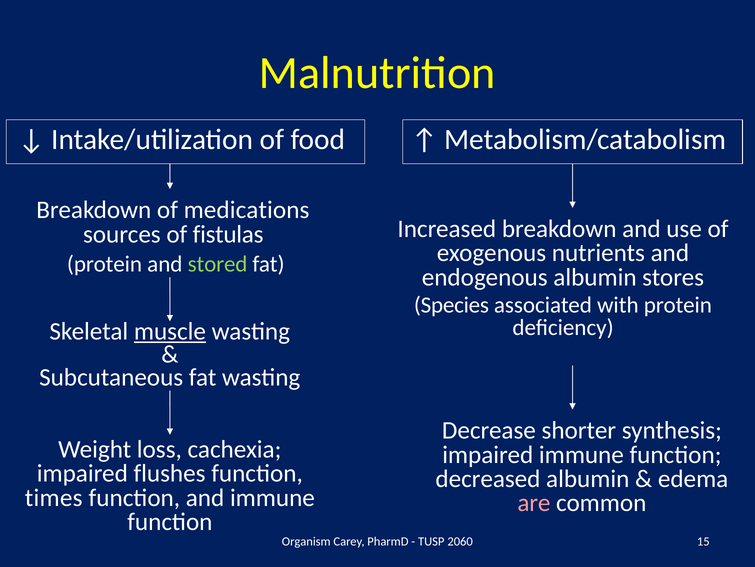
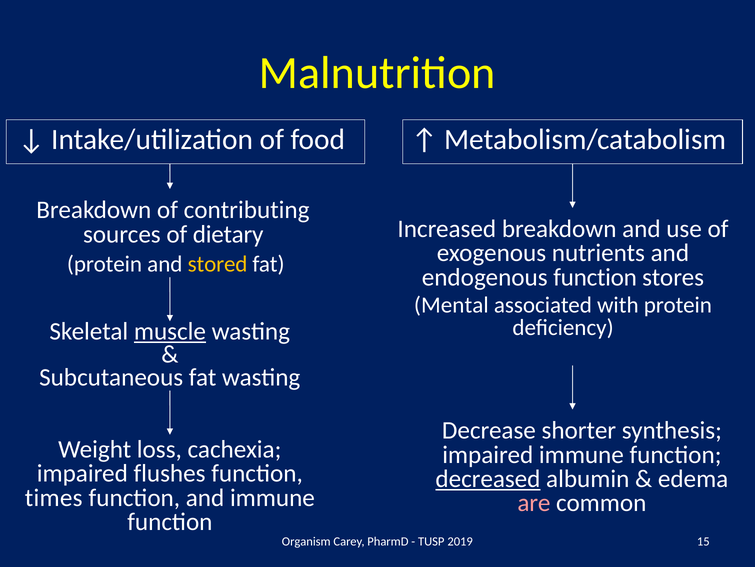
medications: medications -> contributing
fistulas: fistulas -> dietary
stored colour: light green -> yellow
endogenous albumin: albumin -> function
Species: Species -> Mental
decreased underline: none -> present
2060: 2060 -> 2019
